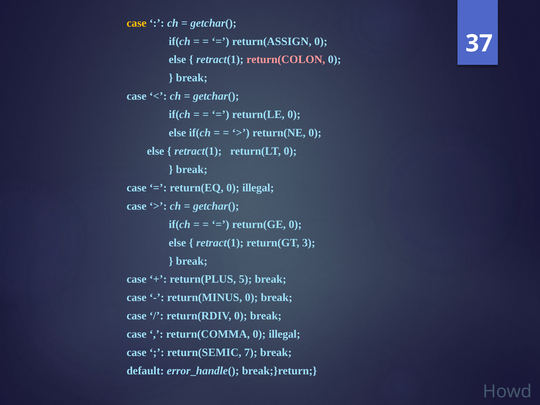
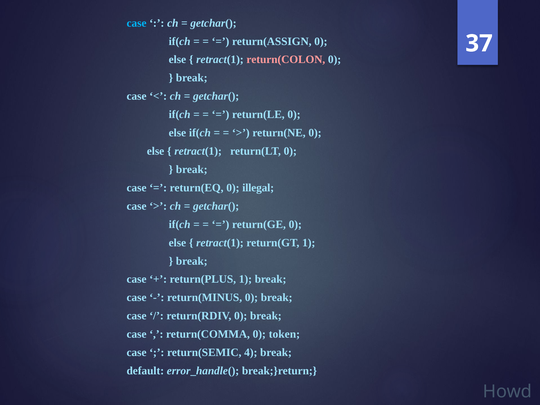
case at (137, 23) colour: yellow -> light blue
return(GT 3: 3 -> 1
return(PLUS 5: 5 -> 1
return(COMMA 0 illegal: illegal -> token
7: 7 -> 4
